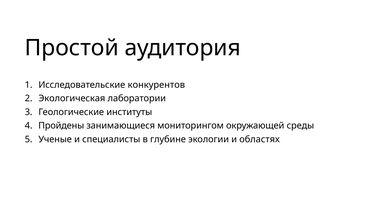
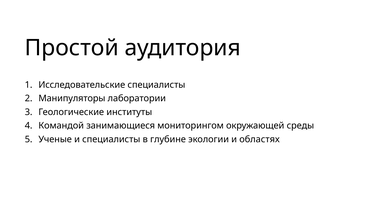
Исследовательские конкурентов: конкурентов -> специалисты
Экологическая: Экологическая -> Манипуляторы
Пройдены: Пройдены -> Командой
